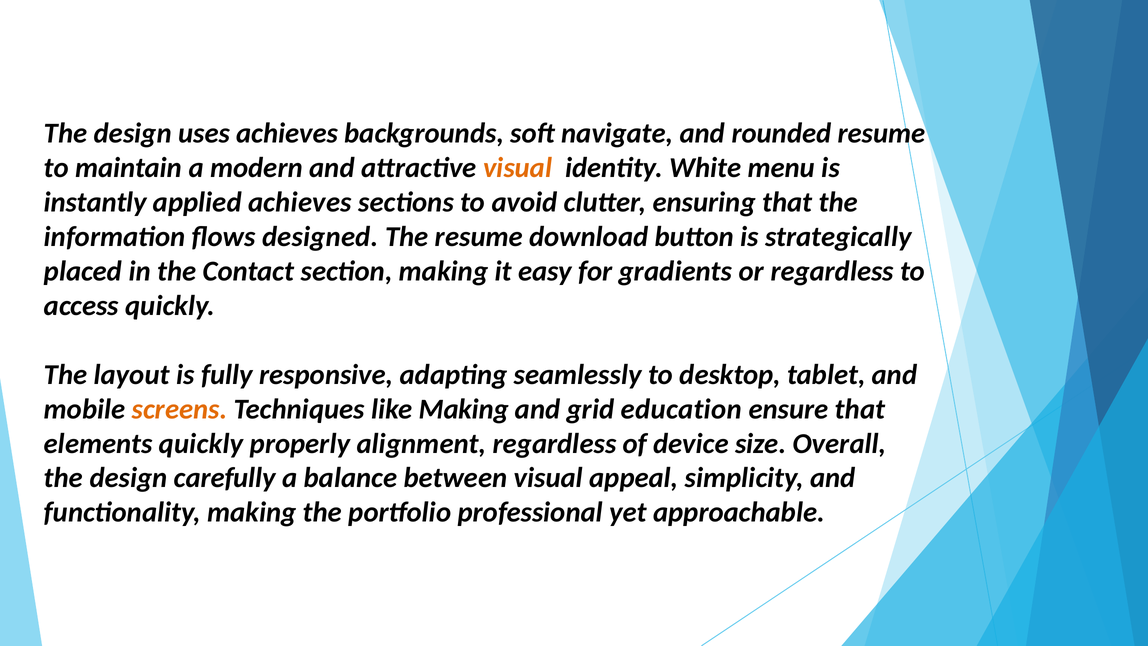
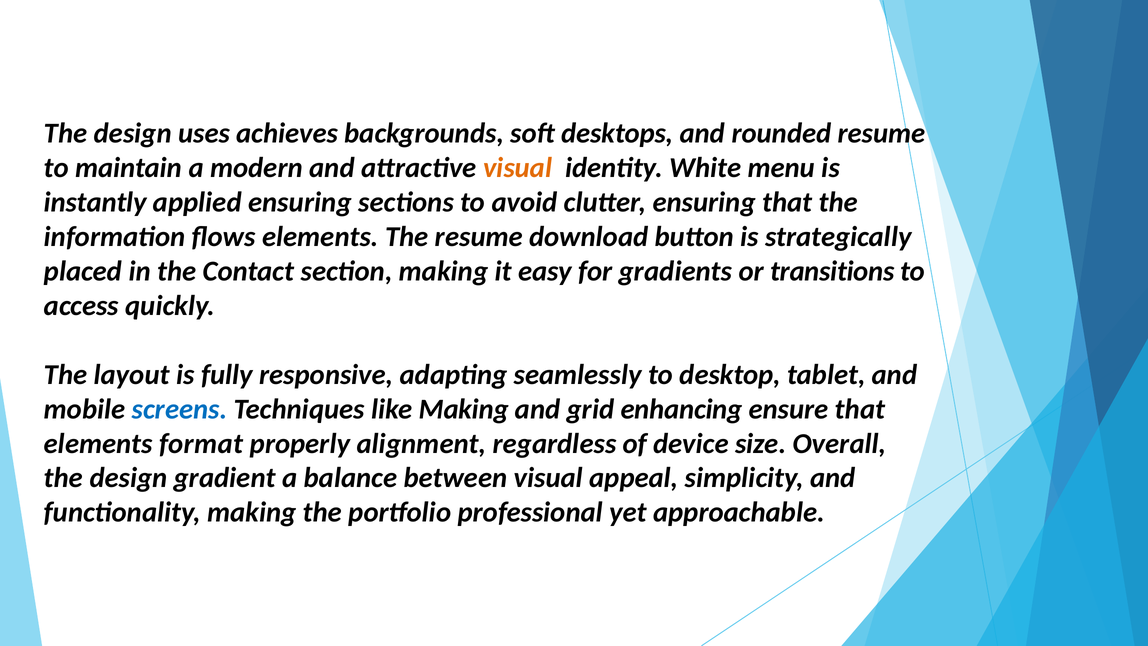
navigate: navigate -> desktops
applied achieves: achieves -> ensuring
flows designed: designed -> elements
or regardless: regardless -> transitions
screens colour: orange -> blue
education: education -> enhancing
elements quickly: quickly -> format
carefully: carefully -> gradient
